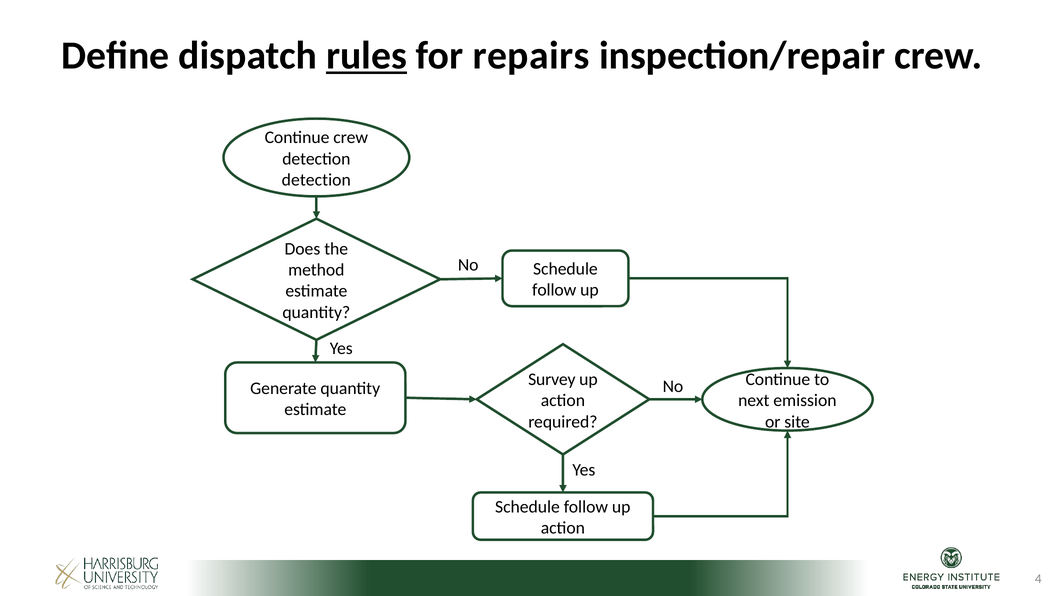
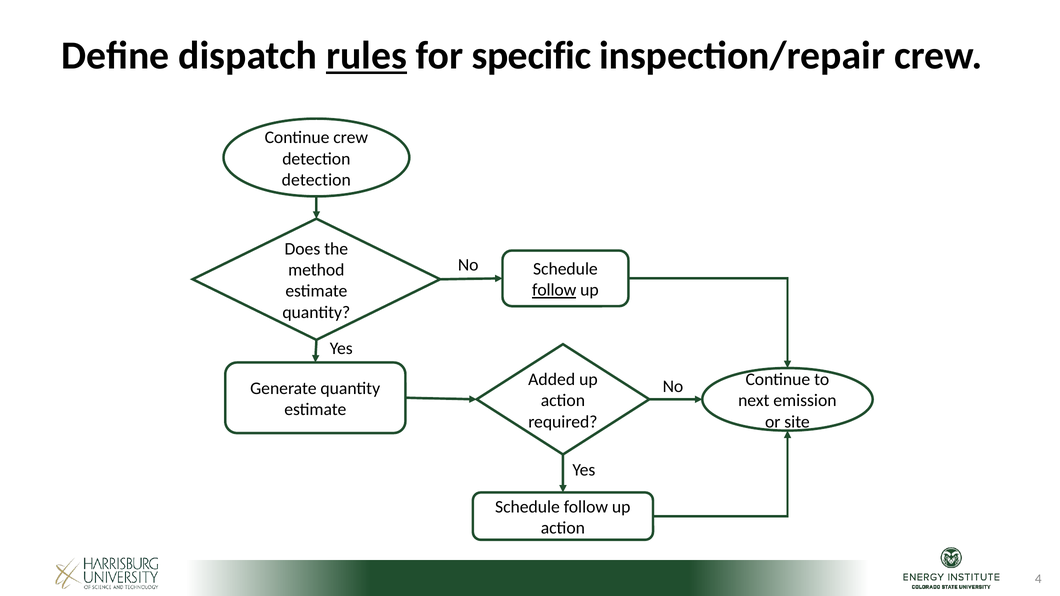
repairs: repairs -> specific
follow at (554, 290) underline: none -> present
Survey: Survey -> Added
